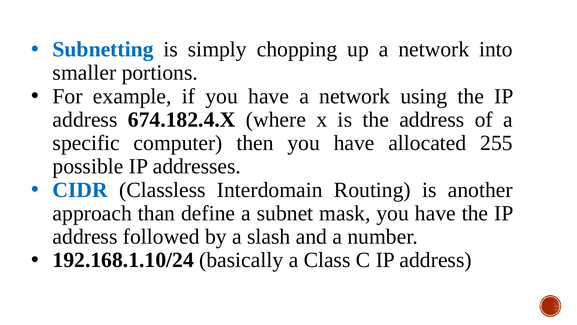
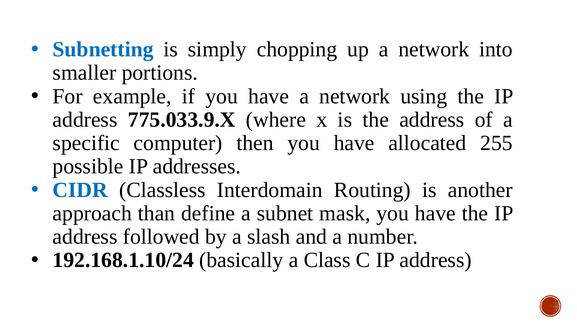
674.182.4.X: 674.182.4.X -> 775.033.9.X
